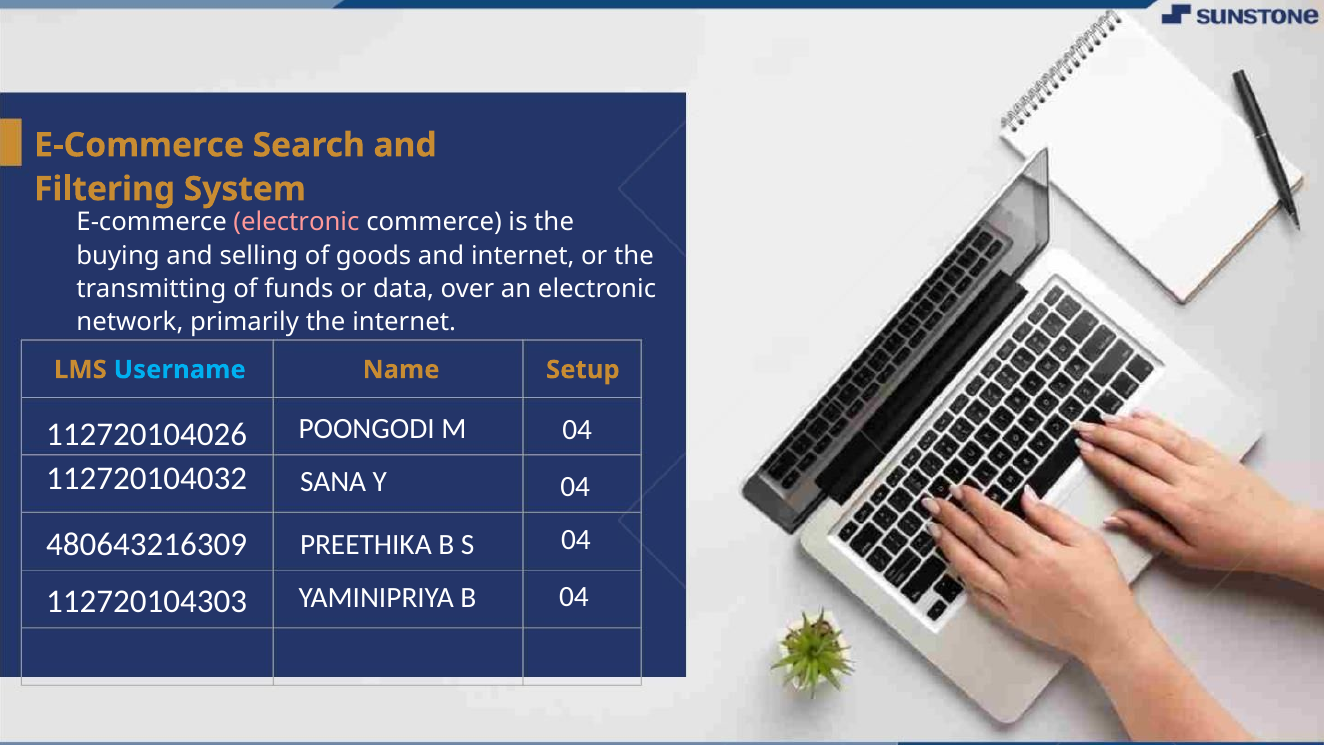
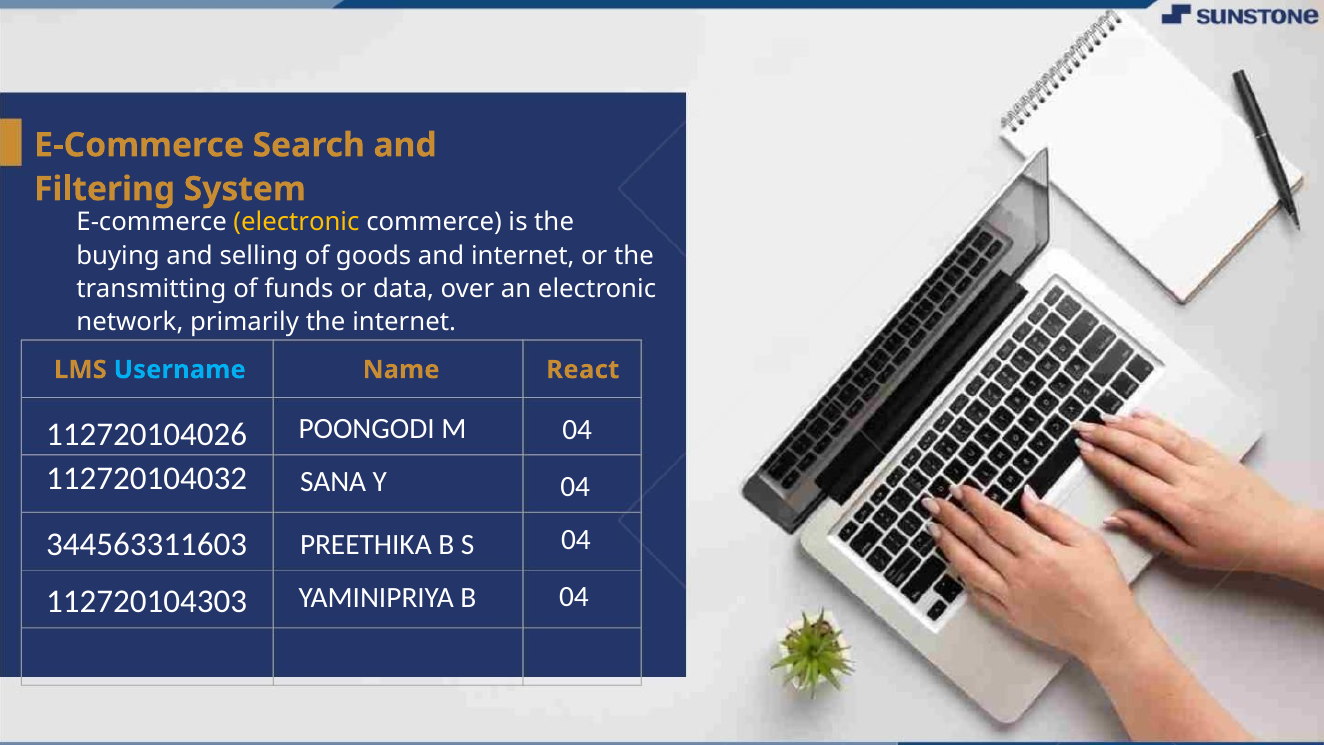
electronic at (296, 222) colour: pink -> yellow
Setup: Setup -> React
480643216309: 480643216309 -> 344563311603
